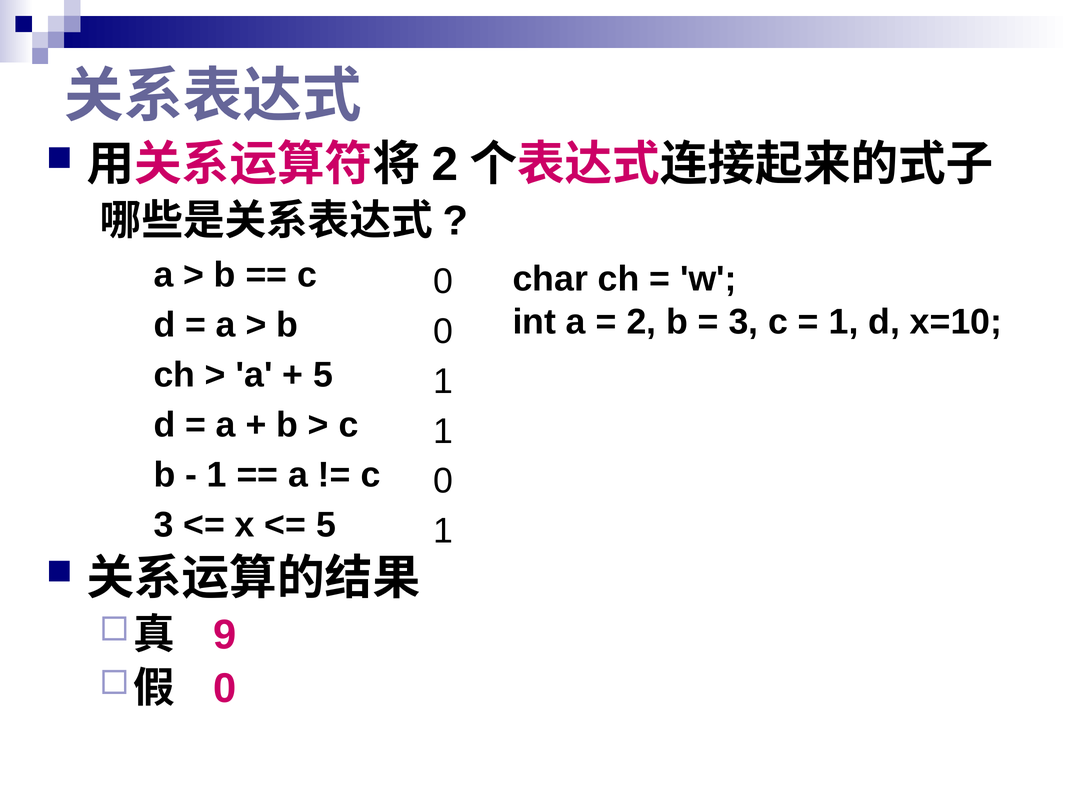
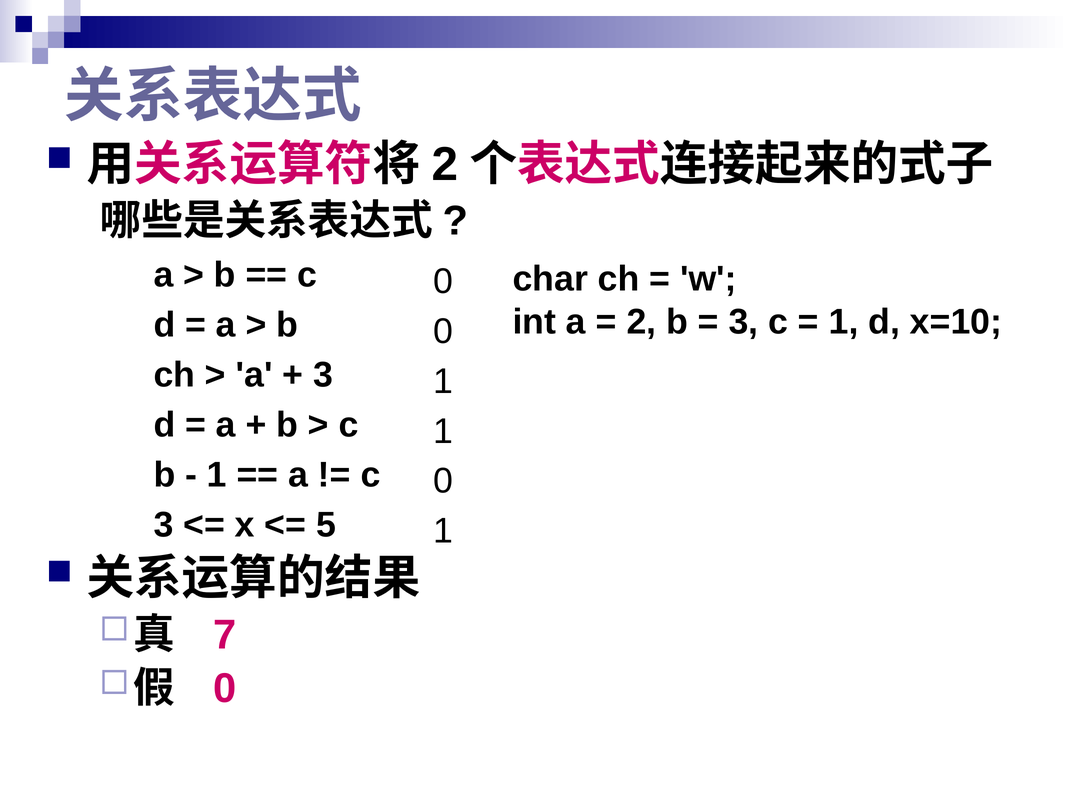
5 at (323, 375): 5 -> 3
9: 9 -> 7
